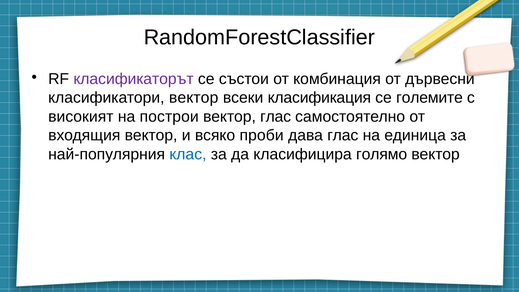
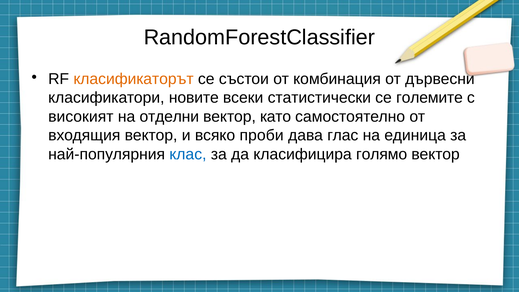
класификаторът colour: purple -> orange
класификатори вектор: вектор -> новите
класификация: класификация -> статистически
построи: построи -> отделни
вектор глас: глас -> като
